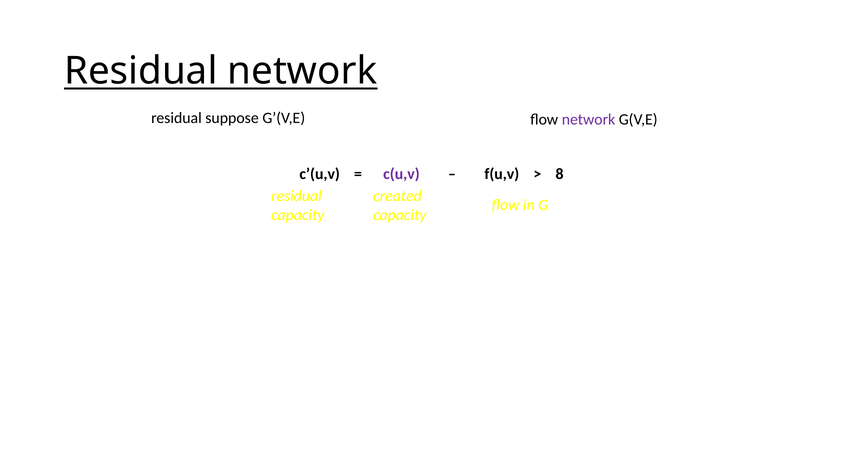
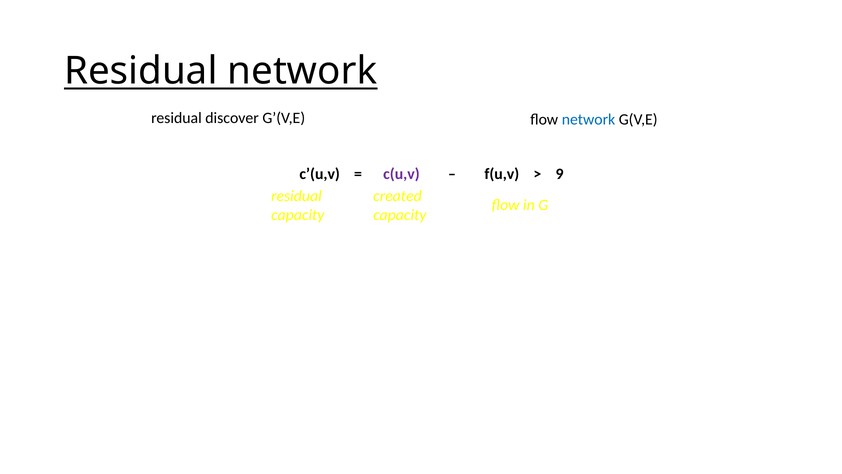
suppose: suppose -> discover
network at (589, 119) colour: purple -> blue
8: 8 -> 9
